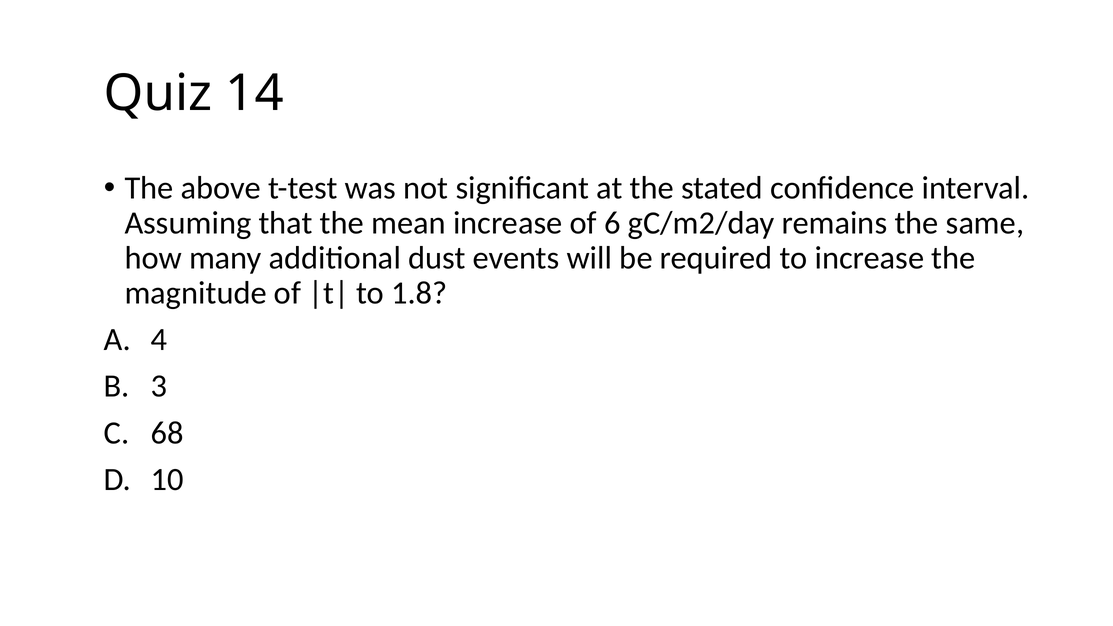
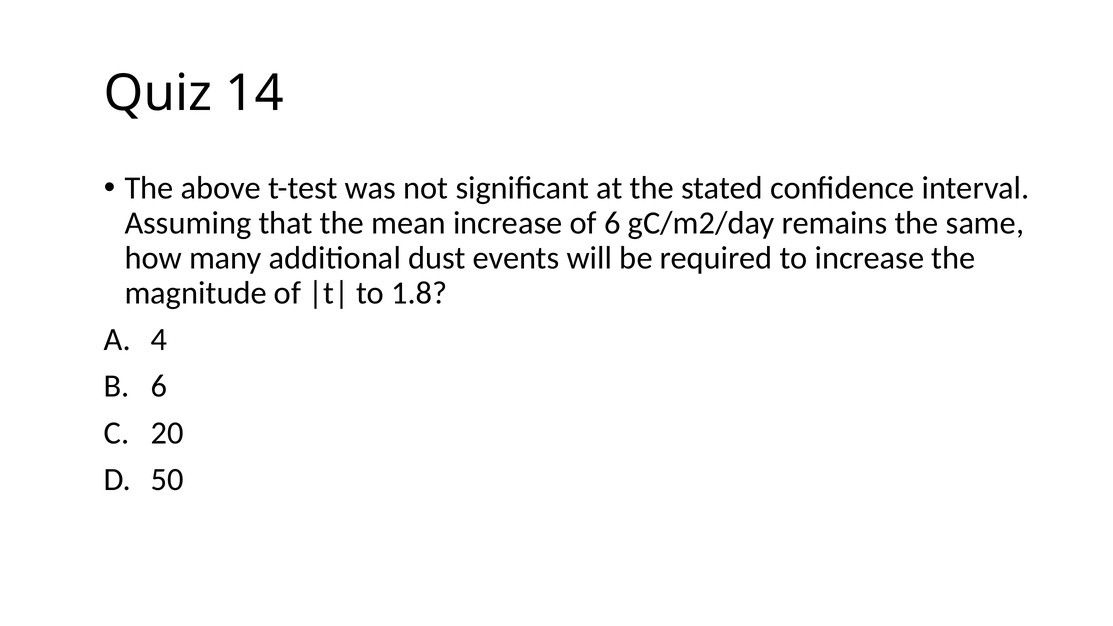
3 at (159, 386): 3 -> 6
68: 68 -> 20
10: 10 -> 50
